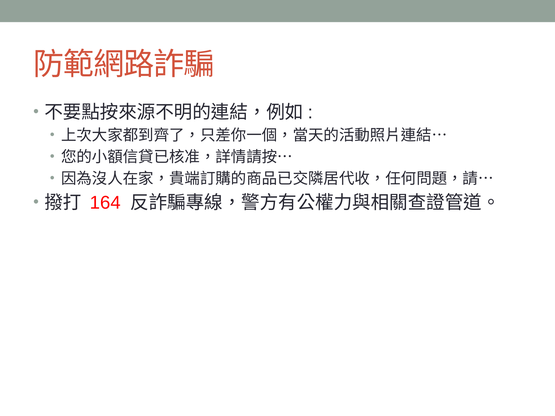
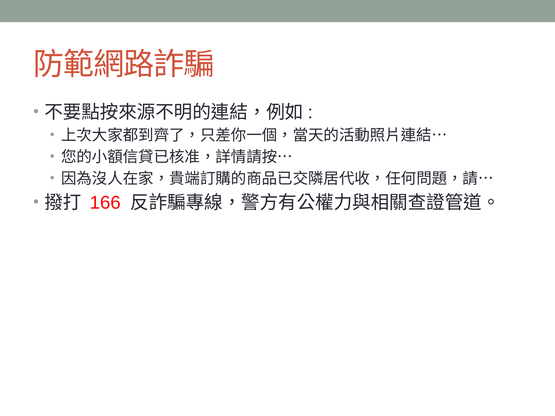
164: 164 -> 166
